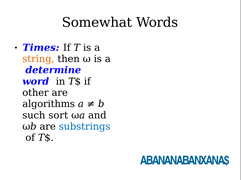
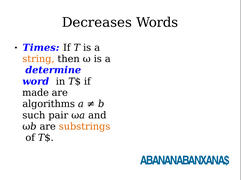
Somewhat: Somewhat -> Decreases
other: other -> made
sort: sort -> pair
substrings colour: blue -> orange
